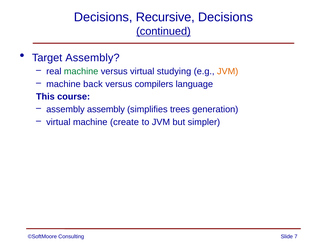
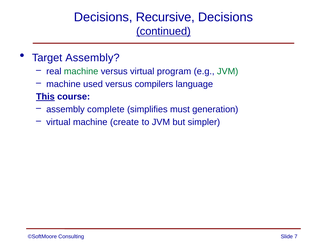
studying: studying -> program
JVM at (228, 71) colour: orange -> green
back: back -> used
This underline: none -> present
assembly assembly: assembly -> complete
trees: trees -> must
